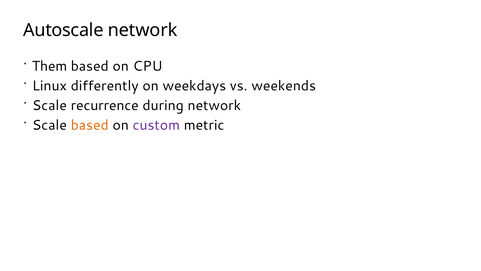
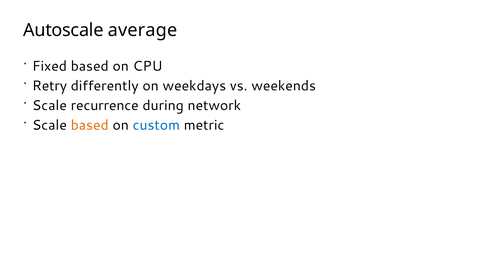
Autoscale network: network -> average
Them: Them -> Fixed
Linux: Linux -> Retry
custom colour: purple -> blue
